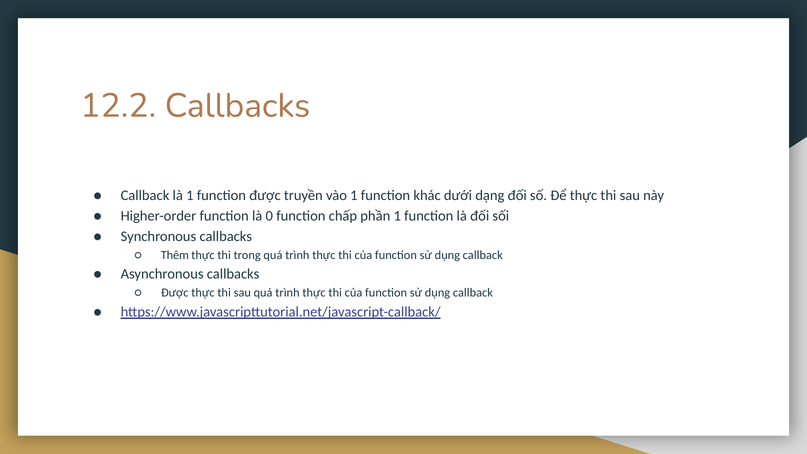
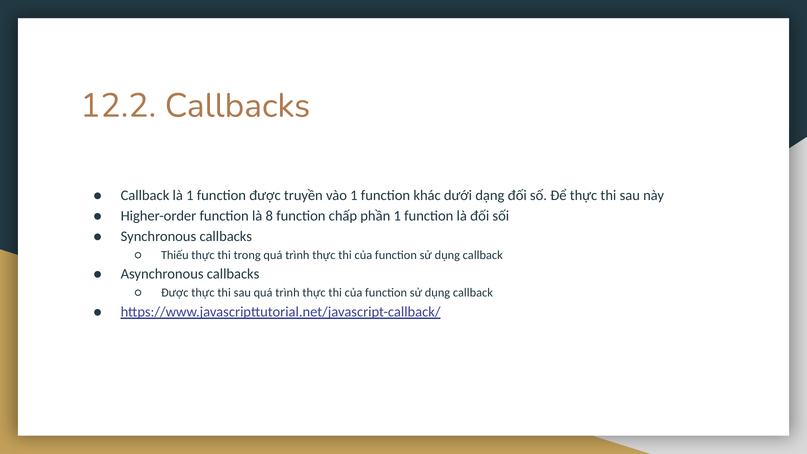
0: 0 -> 8
Thêm: Thêm -> Thiếu
